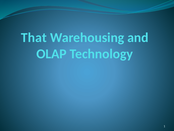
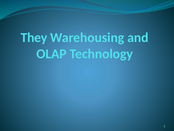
That: That -> They
